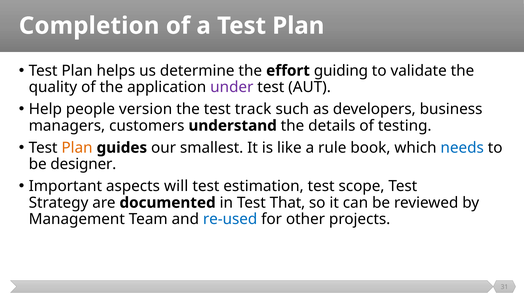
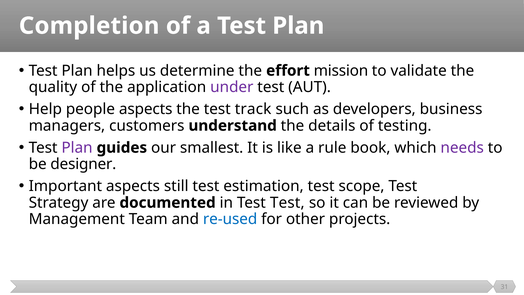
guiding: guiding -> mission
people version: version -> aspects
Plan at (77, 148) colour: orange -> purple
needs colour: blue -> purple
will: will -> still
Test That: That -> Test
